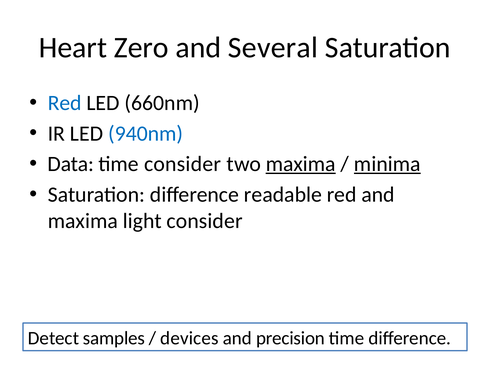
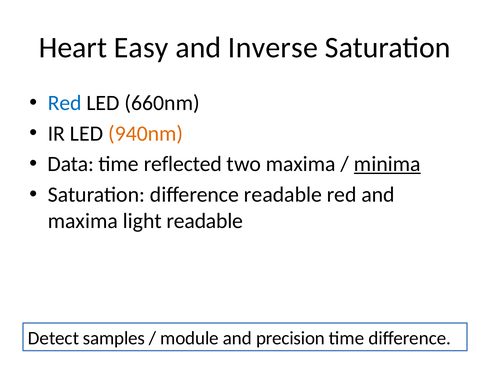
Zero: Zero -> Easy
Several: Several -> Inverse
940nm colour: blue -> orange
time consider: consider -> reflected
maxima at (301, 164) underline: present -> none
light consider: consider -> readable
devices: devices -> module
